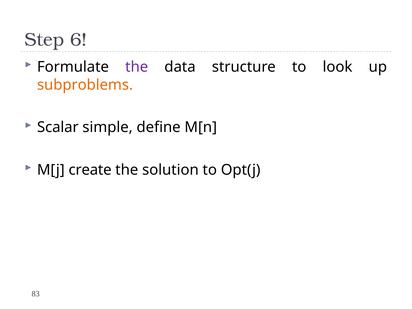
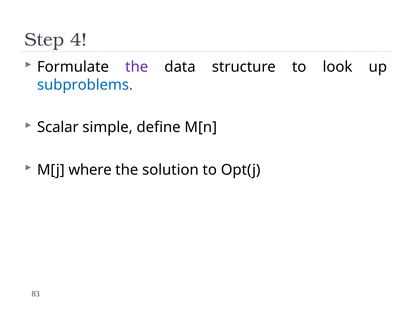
6: 6 -> 4
subproblems colour: orange -> blue
create: create -> where
